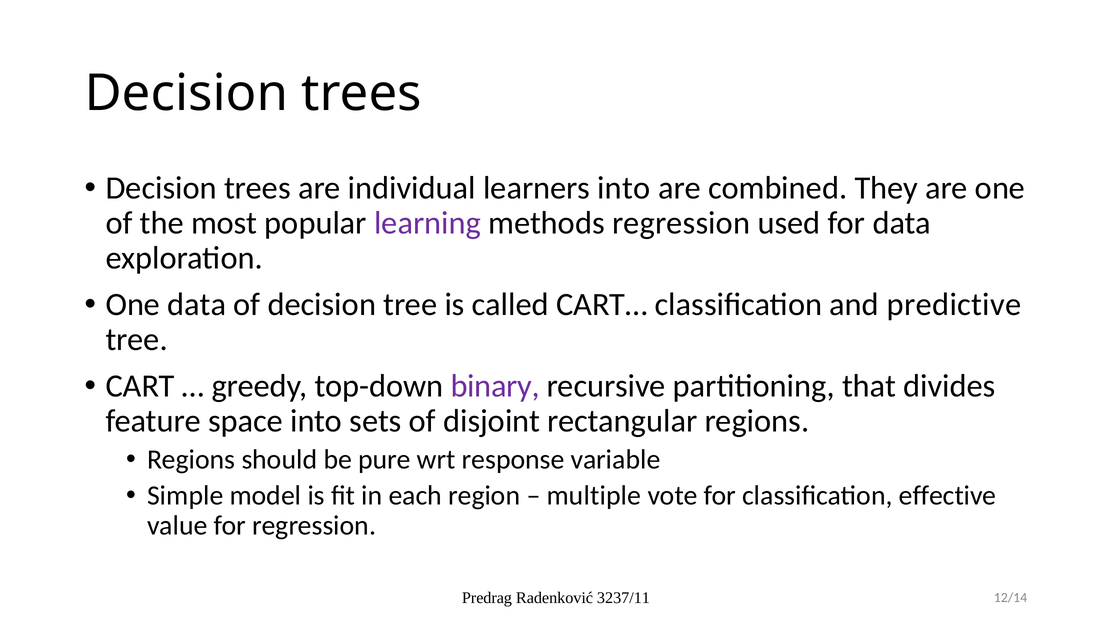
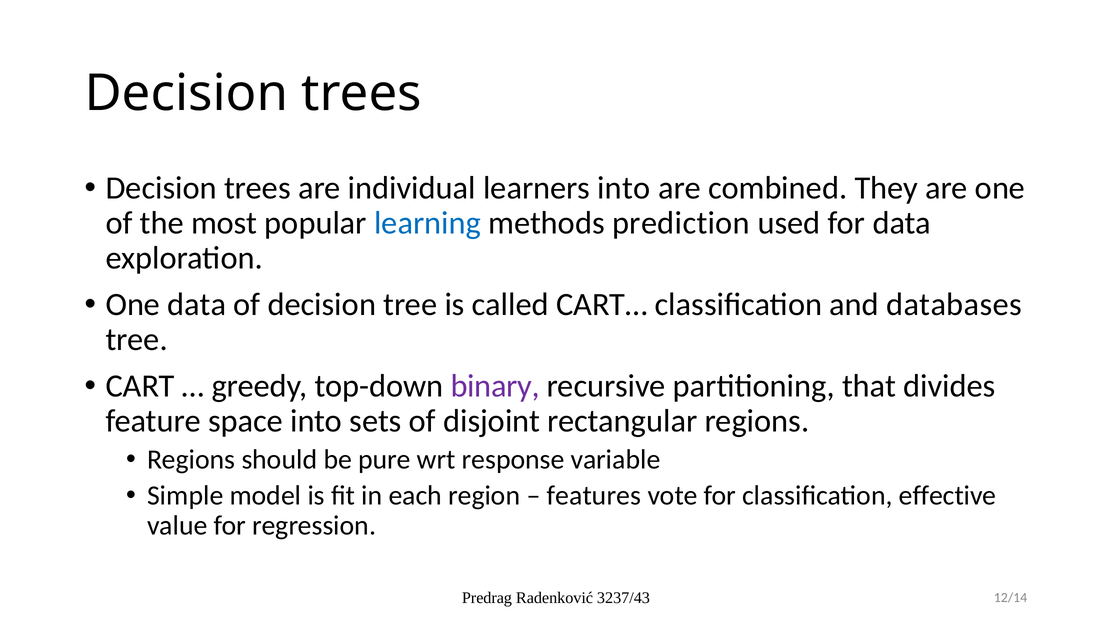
learning colour: purple -> blue
methods regression: regression -> prediction
predictive: predictive -> databases
multiple: multiple -> features
3237/11: 3237/11 -> 3237/43
